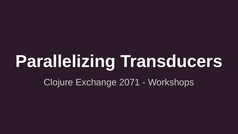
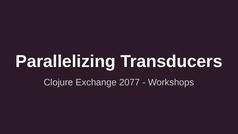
2071: 2071 -> 2077
